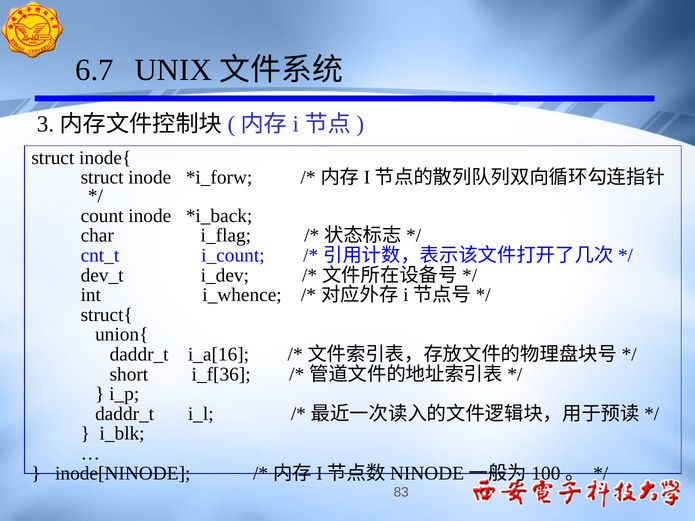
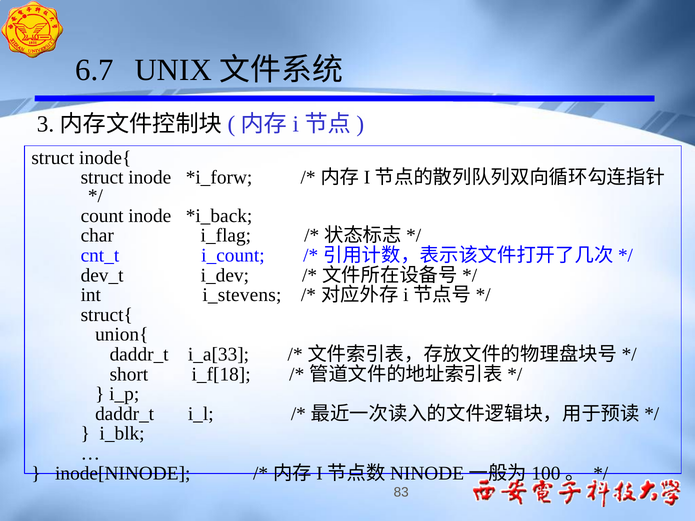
i_whence: i_whence -> i_stevens
i_a[16: i_a[16 -> i_a[33
i_f[36: i_f[36 -> i_f[18
